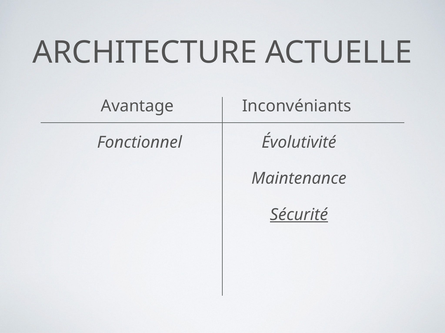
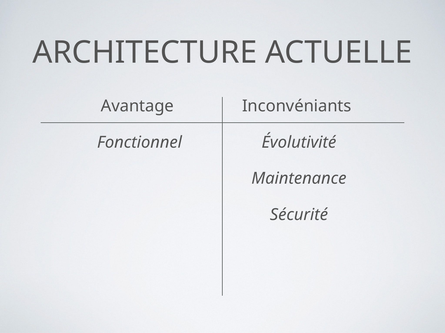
Sécurité underline: present -> none
